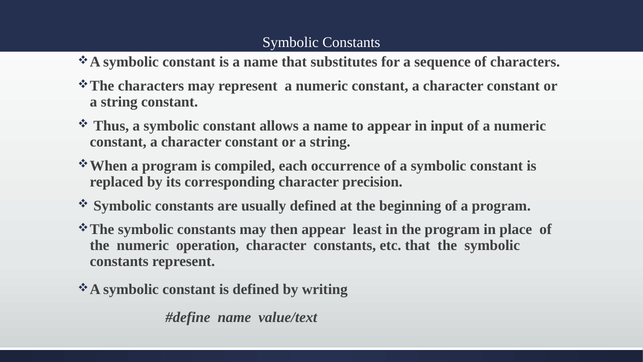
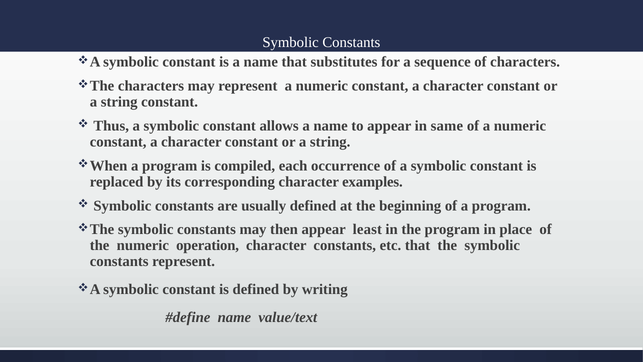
input: input -> same
precision: precision -> examples
